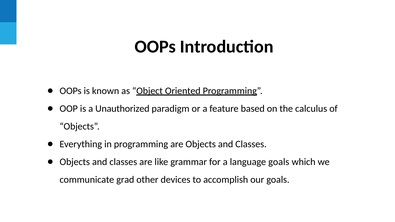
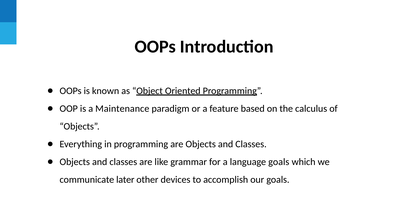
Unauthorized: Unauthorized -> Maintenance
grad: grad -> later
